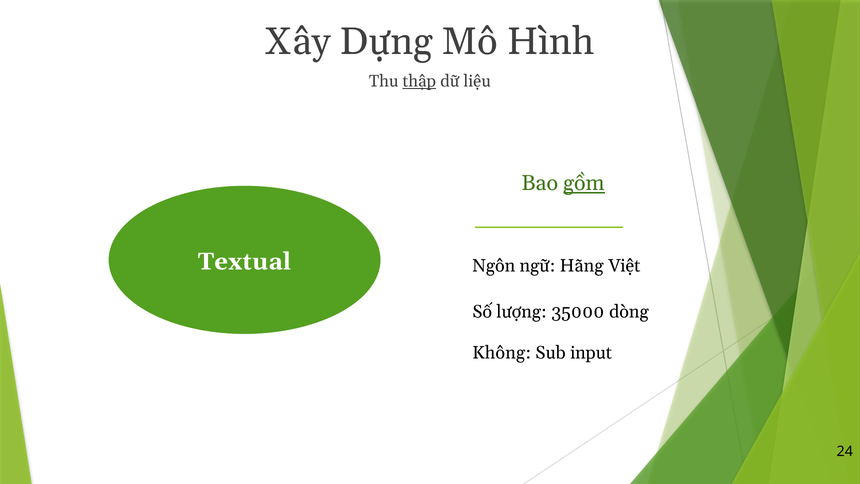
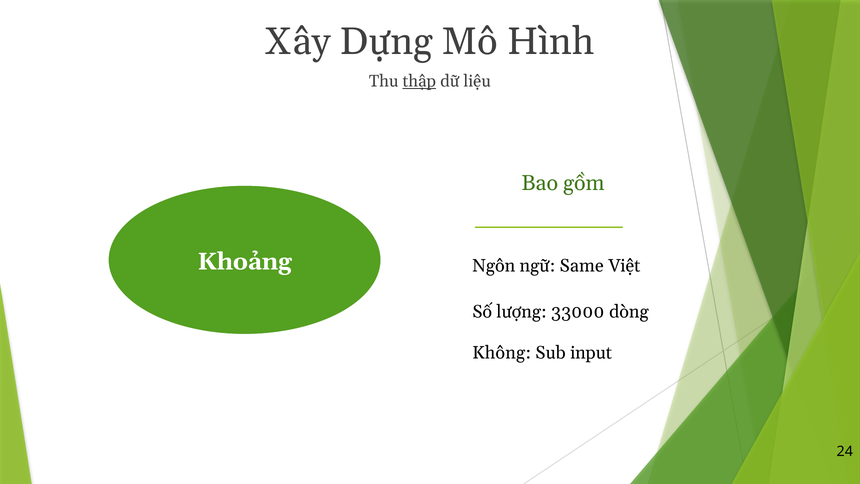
gồm underline: present -> none
Textual: Textual -> Khoảng
Hãng: Hãng -> Same
35000: 35000 -> 33000
